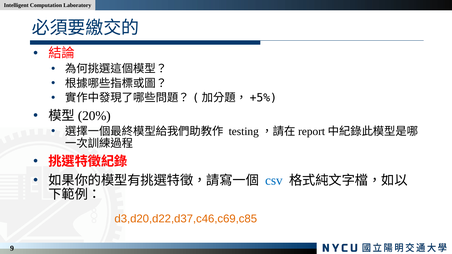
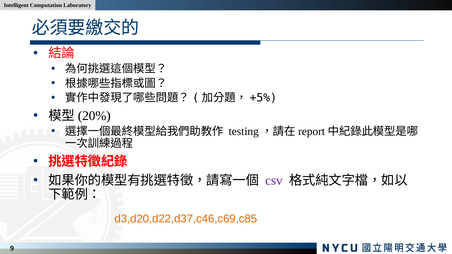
csv colour: blue -> purple
